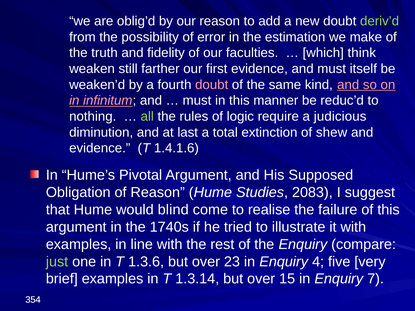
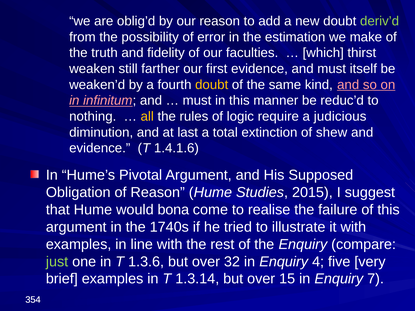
think: think -> thirst
doubt at (212, 85) colour: pink -> yellow
all colour: light green -> yellow
2083: 2083 -> 2015
blind: blind -> bona
23: 23 -> 32
